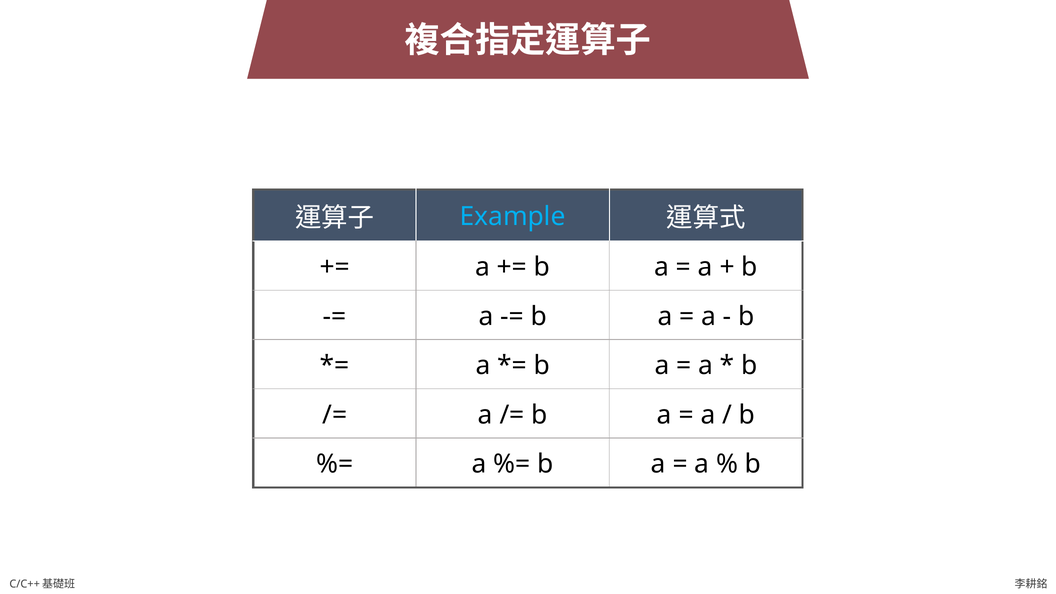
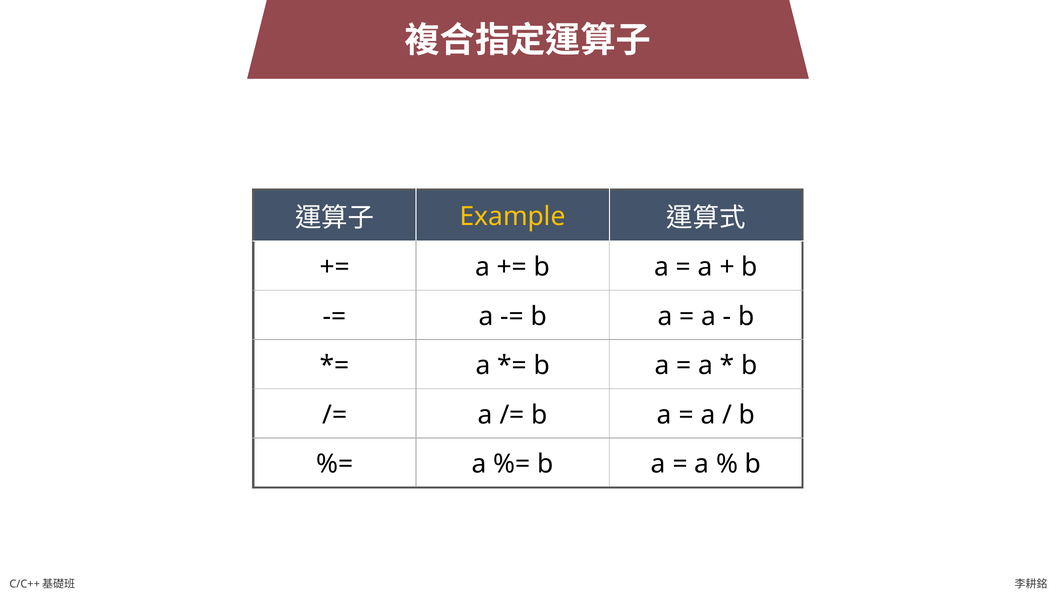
Example colour: light blue -> yellow
